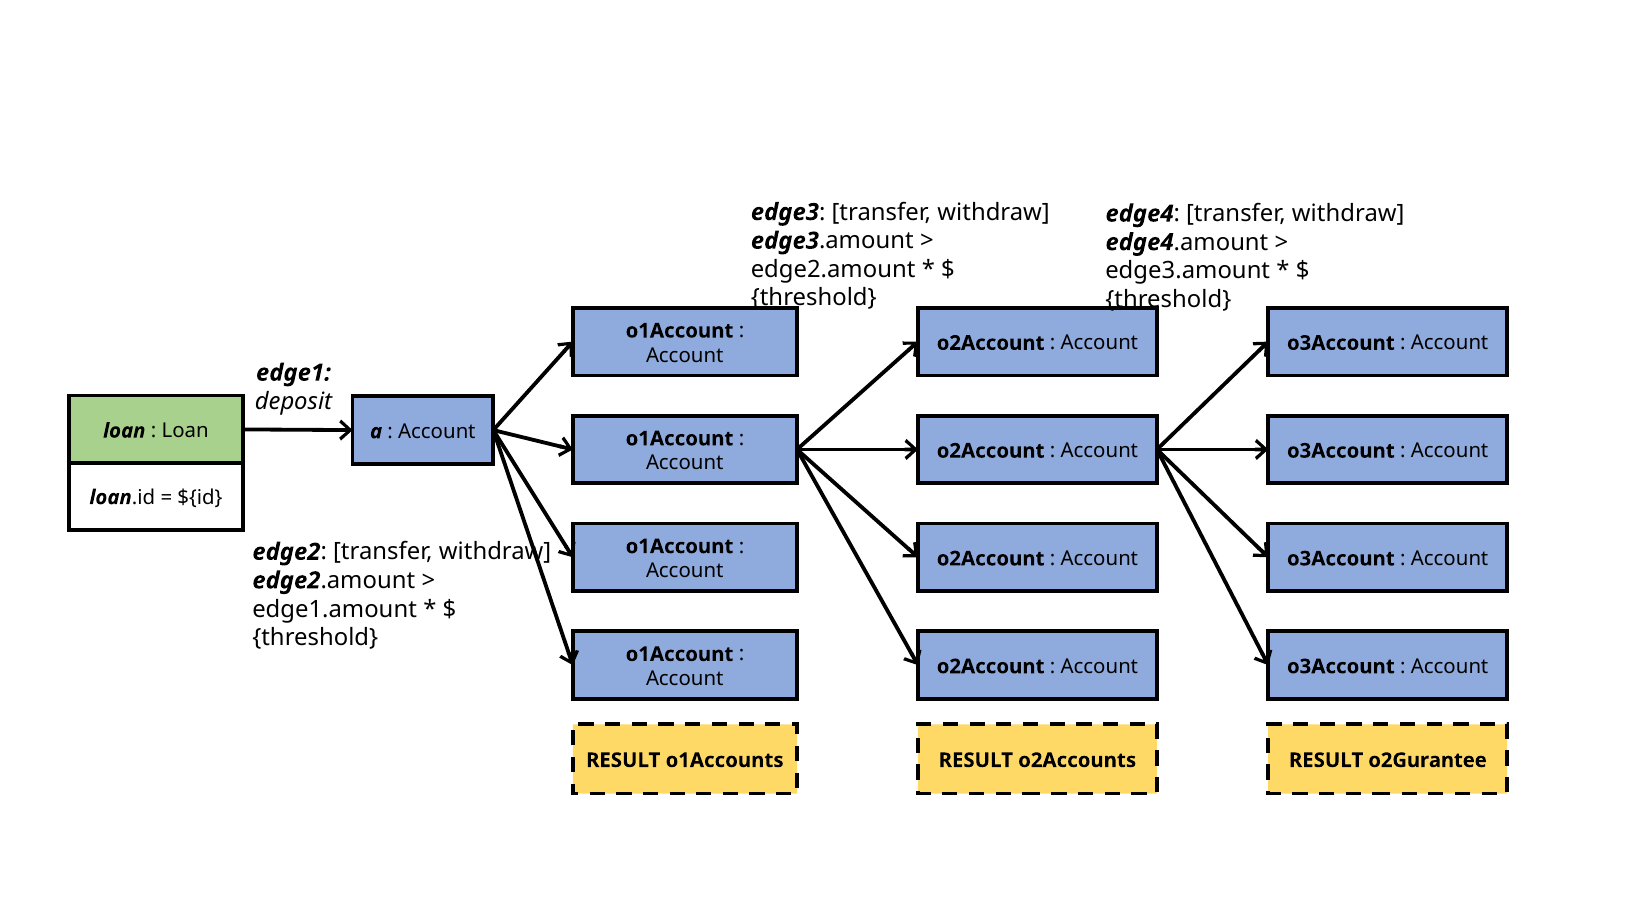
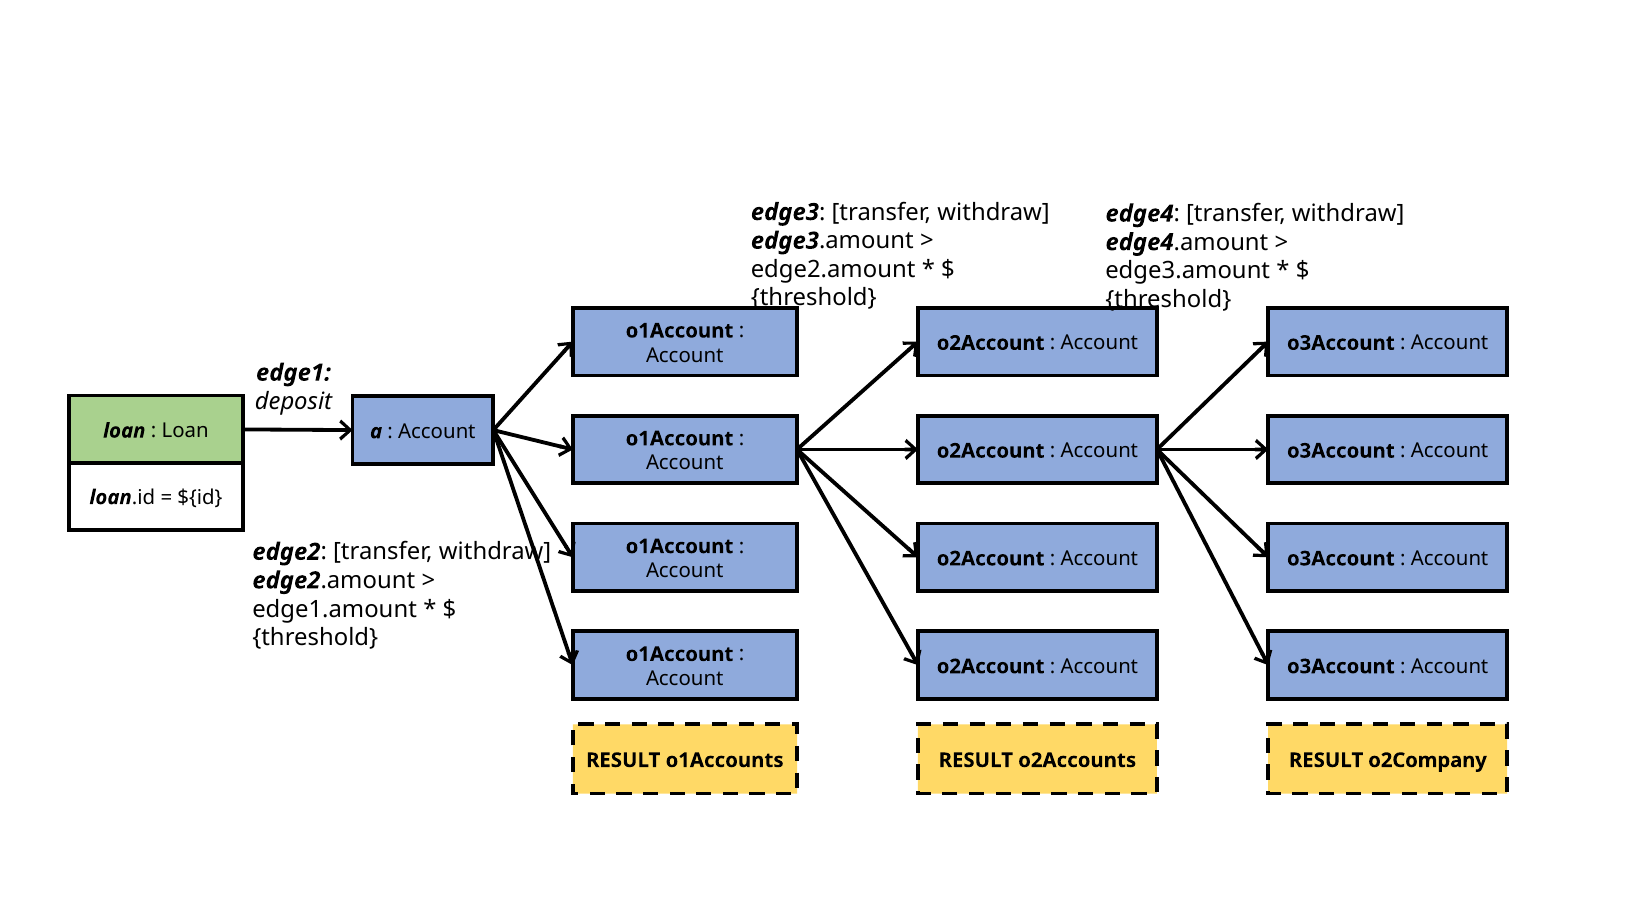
o2Gurantee: o2Gurantee -> o2Company
